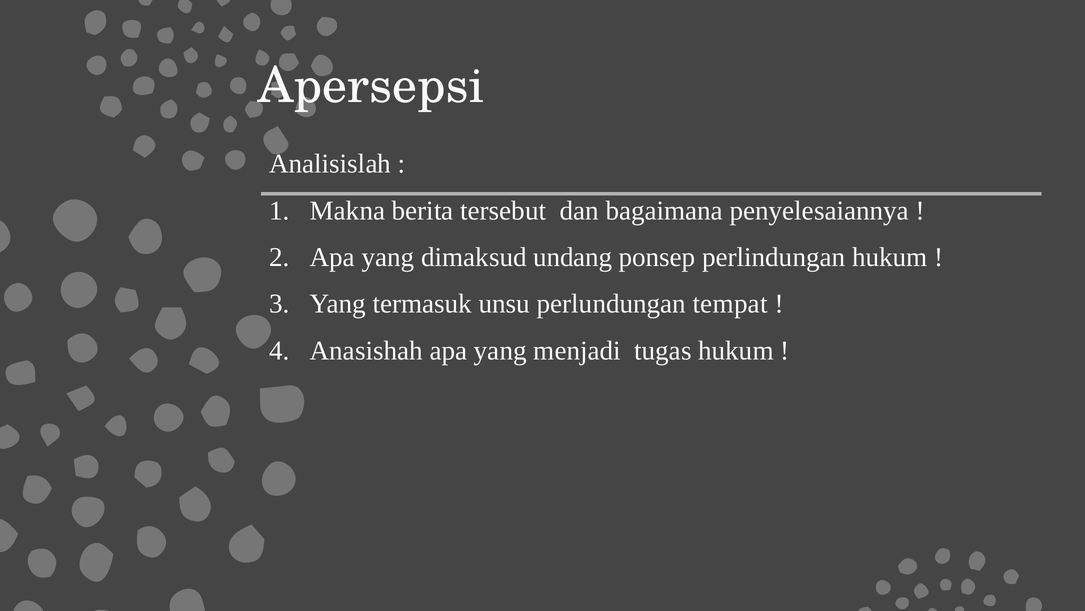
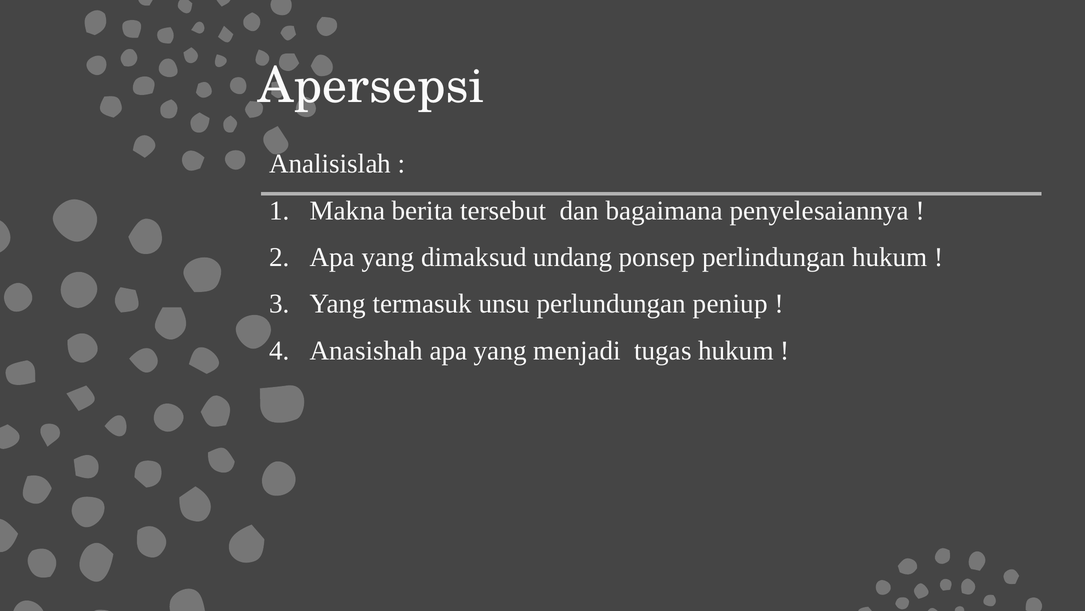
tempat: tempat -> peniup
